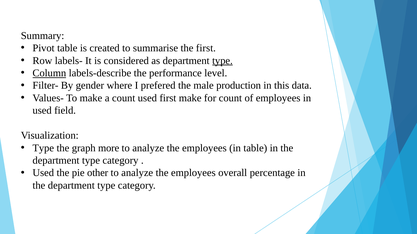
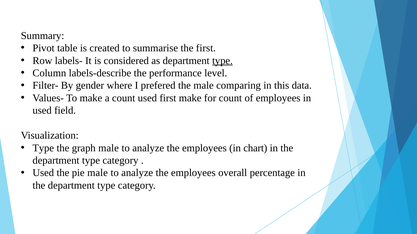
Column underline: present -> none
production: production -> comparing
graph more: more -> male
in table: table -> chart
pie other: other -> male
